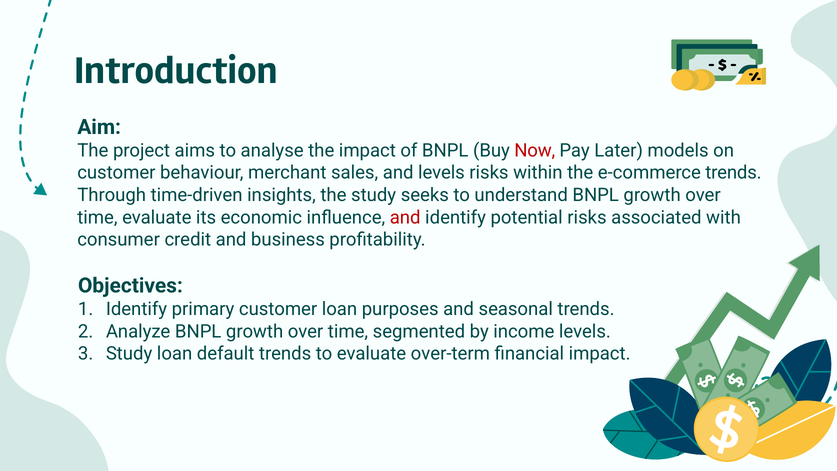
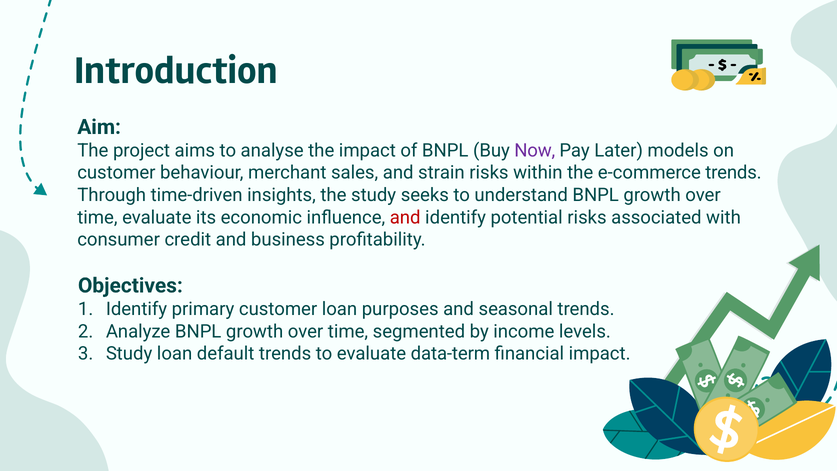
Now colour: red -> purple
and levels: levels -> strain
over-term: over-term -> data-term
